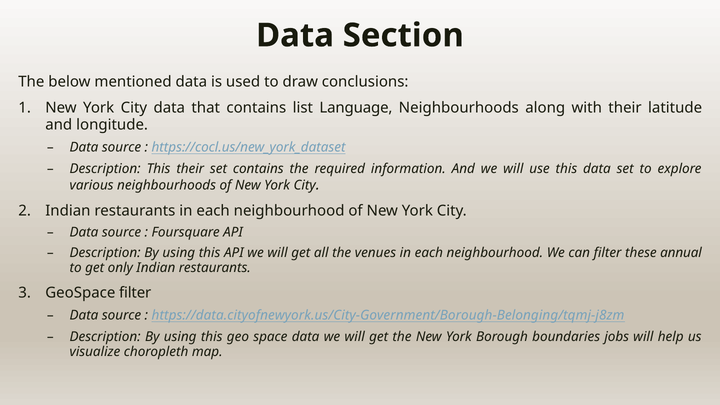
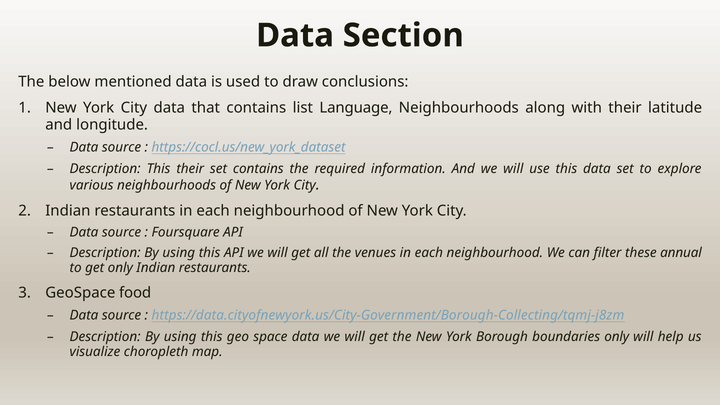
GeoSpace filter: filter -> food
https://data.cityofnewyork.us/City-Government/Borough-Belonging/tqmj-j8zm: https://data.cityofnewyork.us/City-Government/Borough-Belonging/tqmj-j8zm -> https://data.cityofnewyork.us/City-Government/Borough-Collecting/tqmj-j8zm
boundaries jobs: jobs -> only
